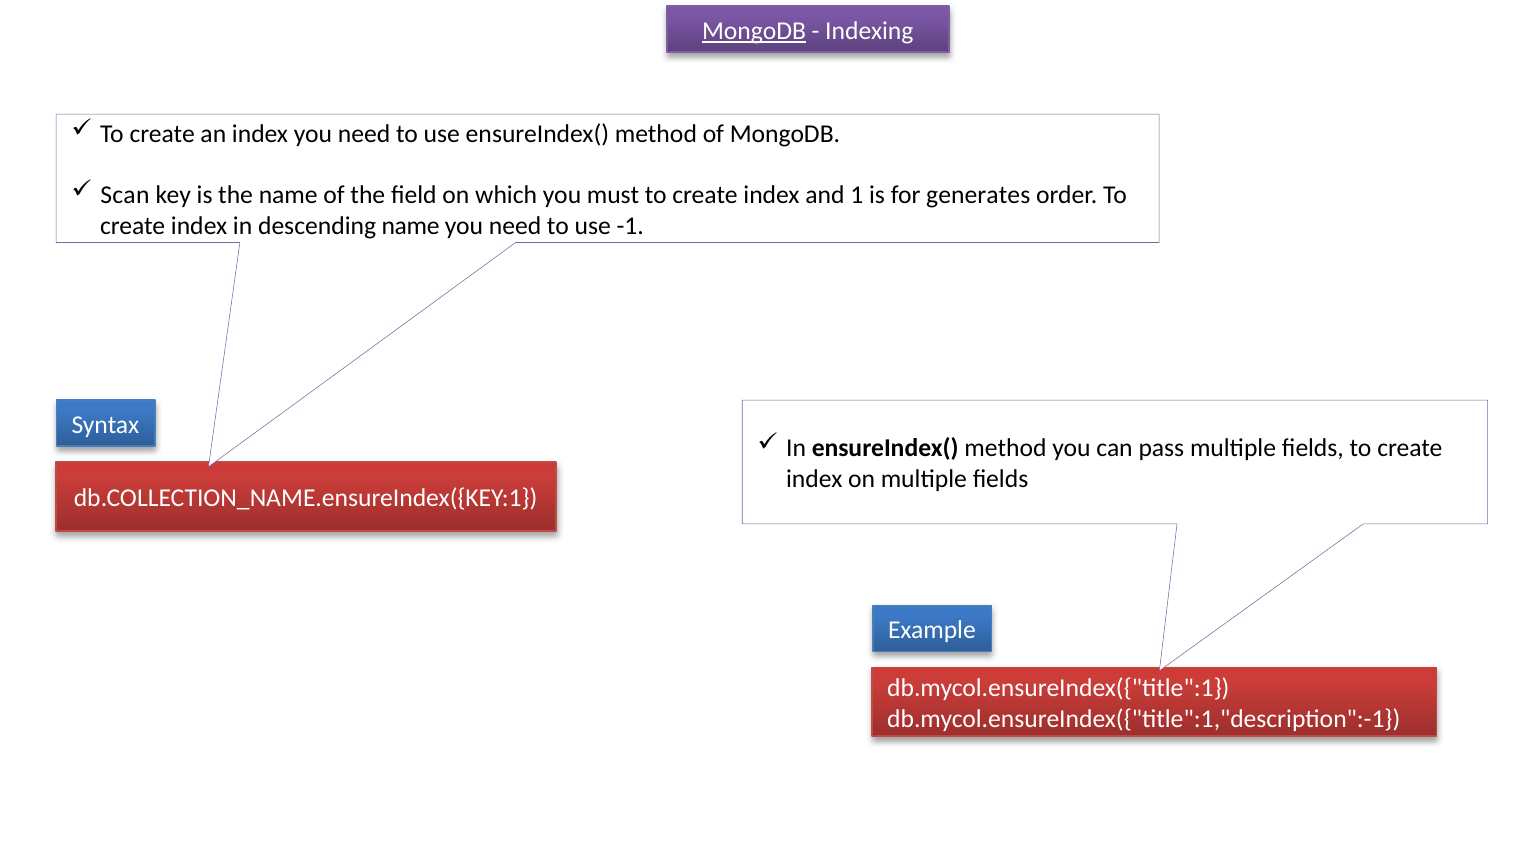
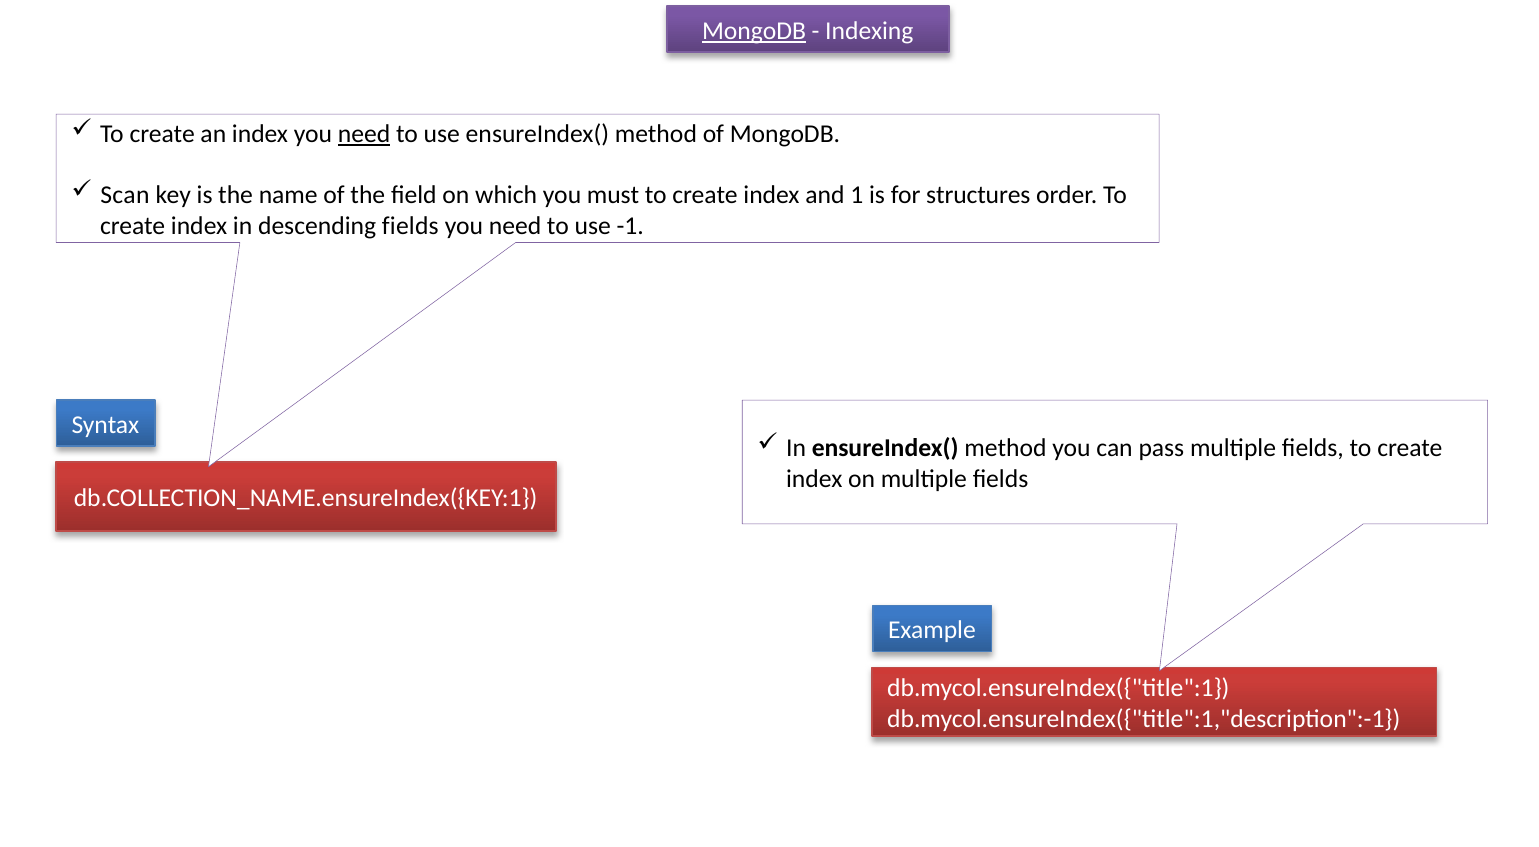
need at (364, 134) underline: none -> present
generates: generates -> structures
descending name: name -> fields
